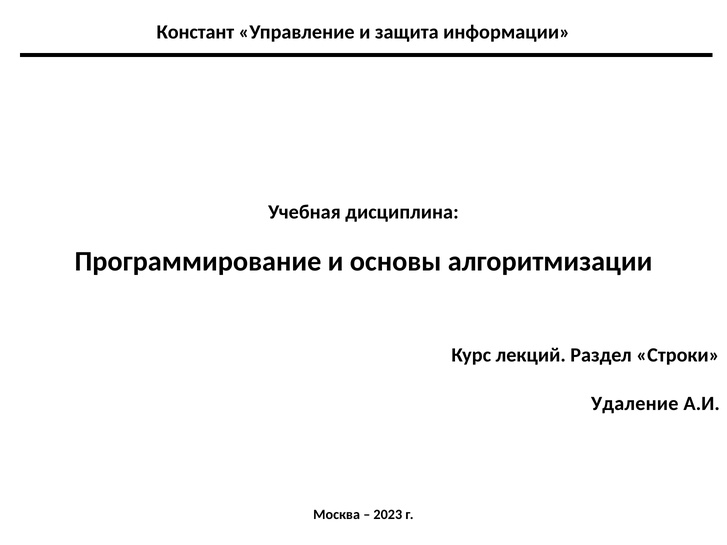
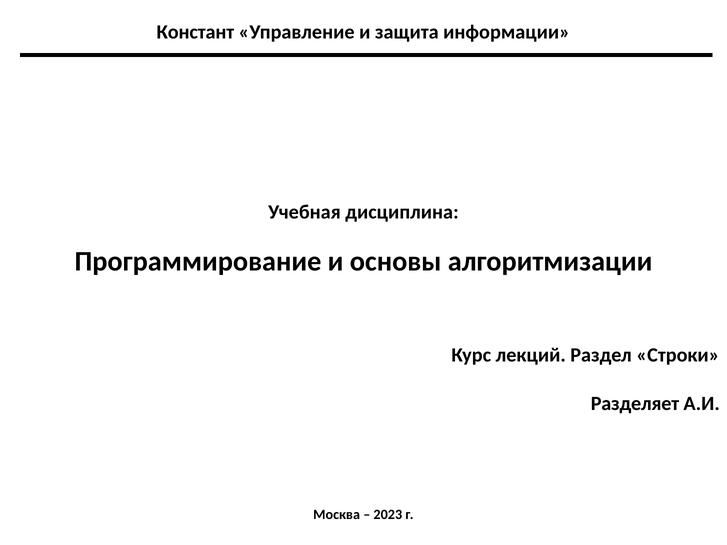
Удаление: Удаление -> Разделяет
